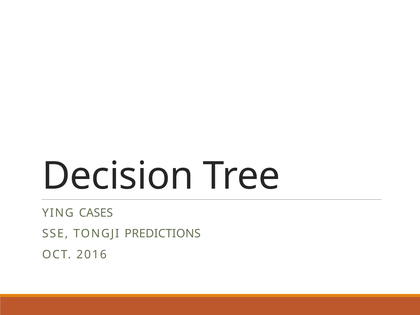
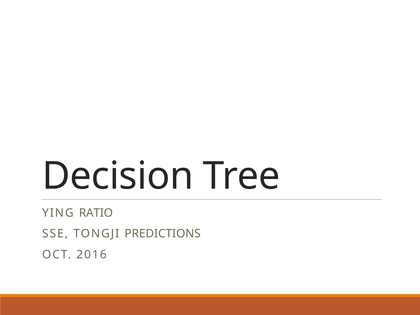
CASES: CASES -> RATIO
